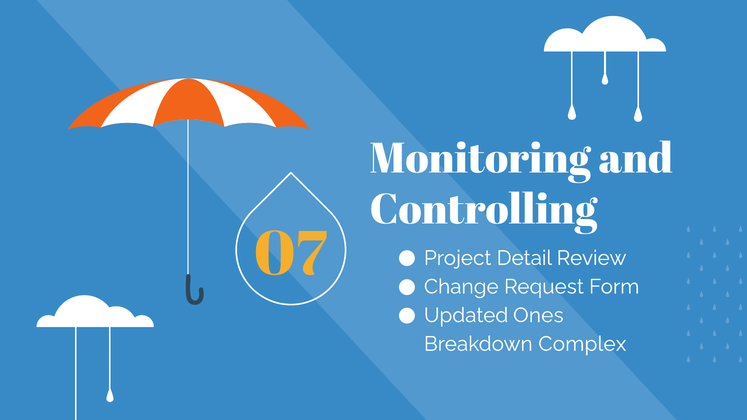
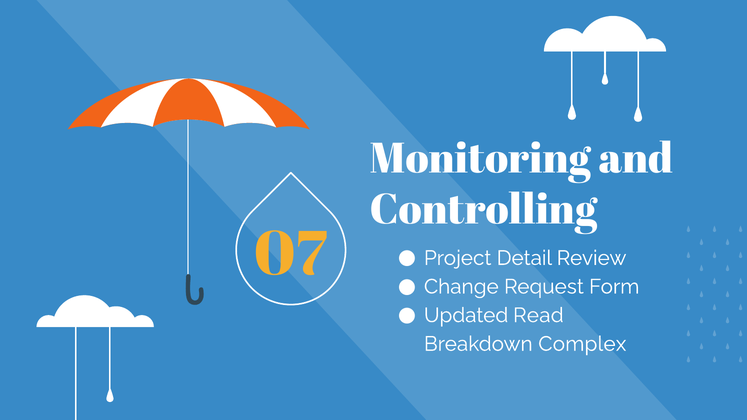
Ones: Ones -> Read
